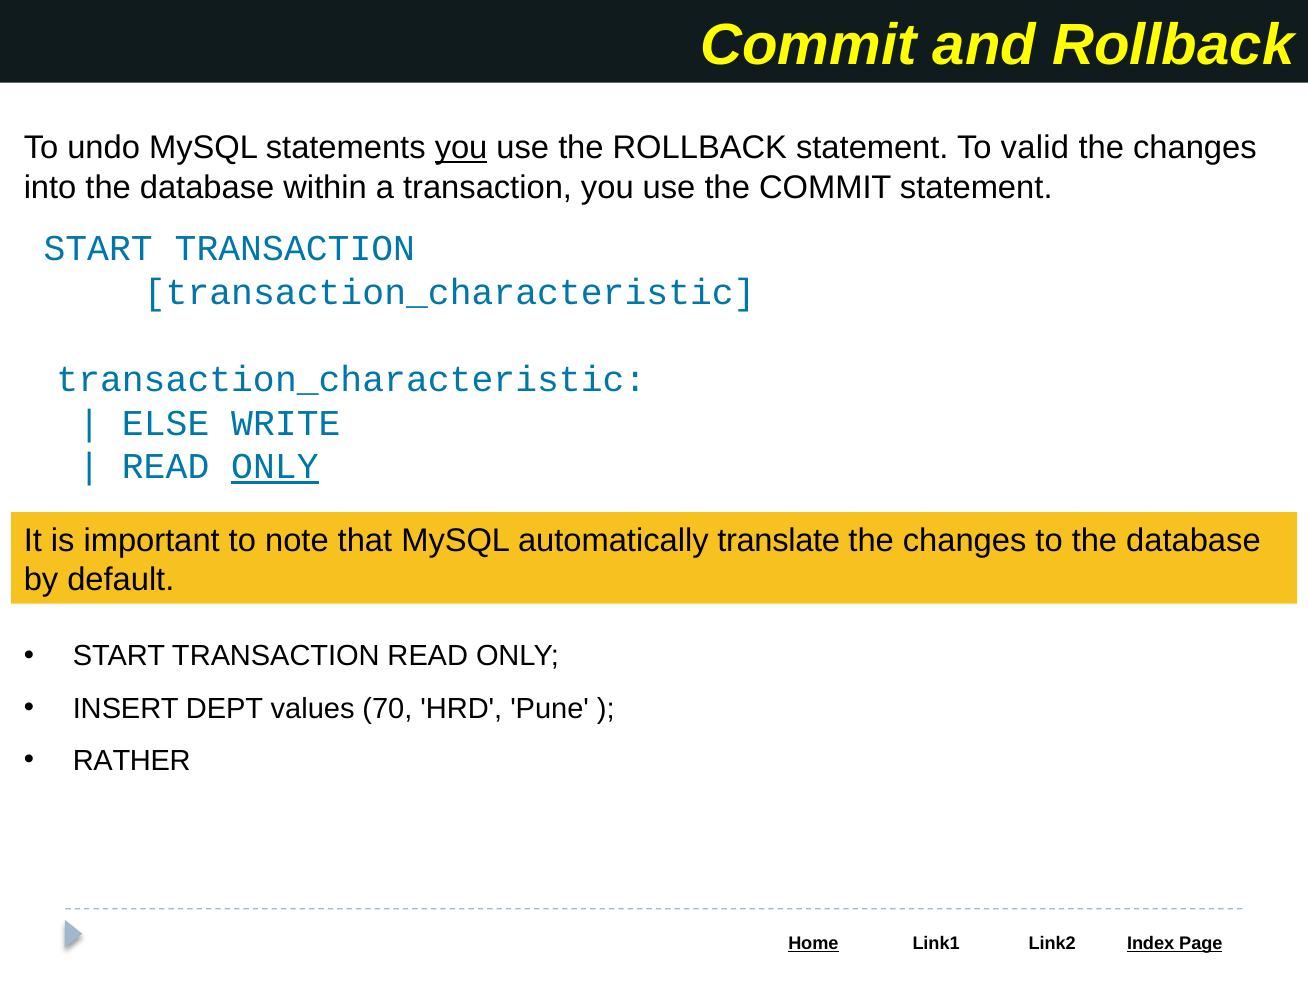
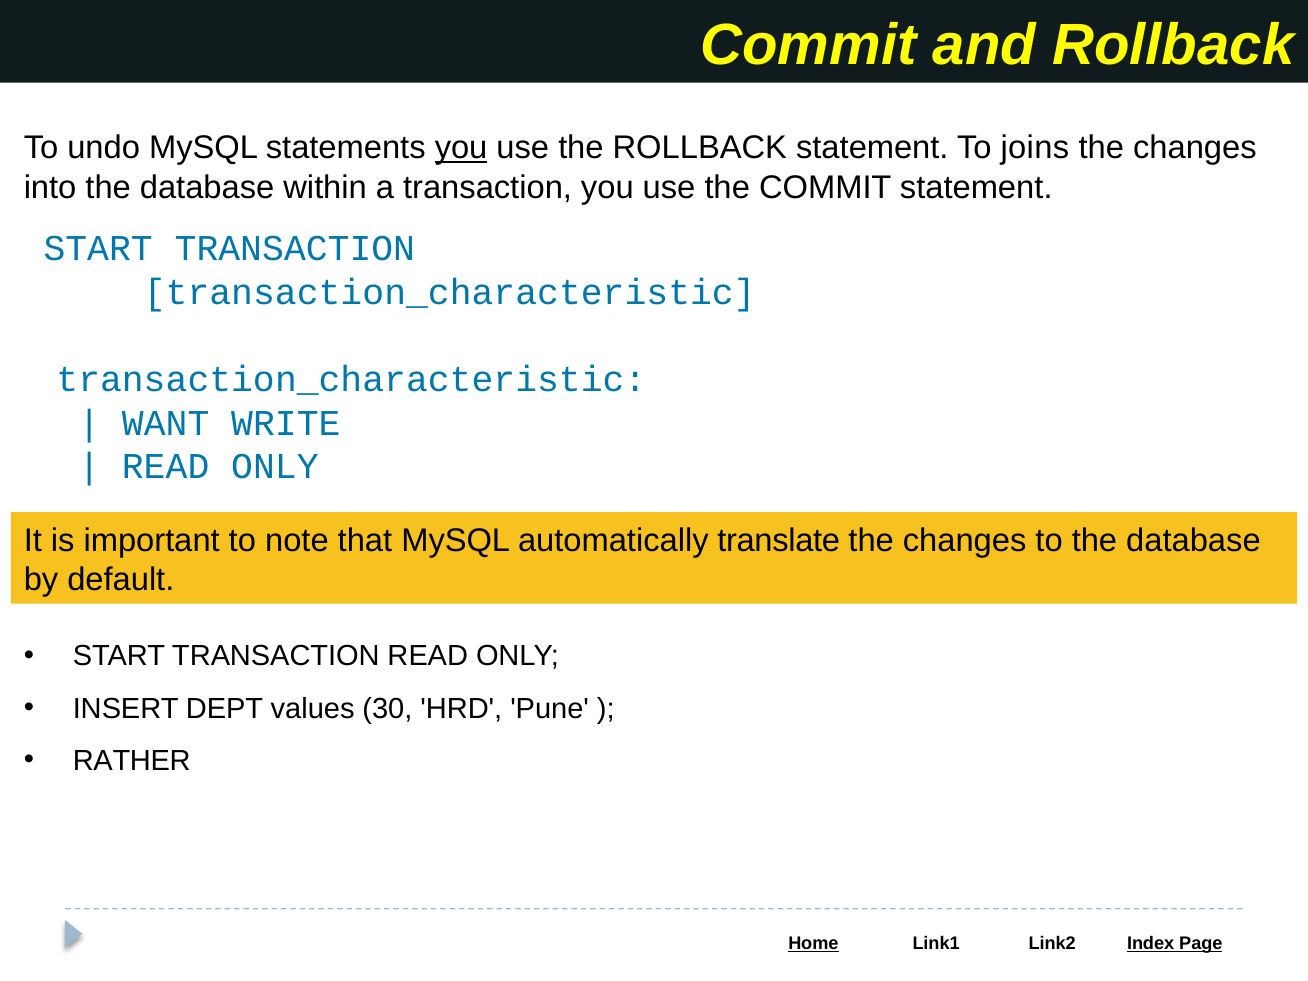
valid: valid -> joins
ELSE: ELSE -> WANT
ONLY at (275, 467) underline: present -> none
70: 70 -> 30
